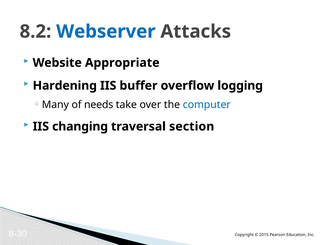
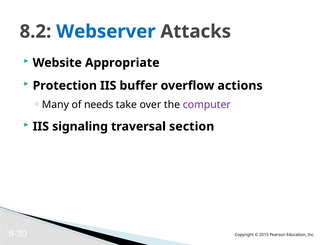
Hardening: Hardening -> Protection
logging: logging -> actions
computer colour: blue -> purple
changing: changing -> signaling
